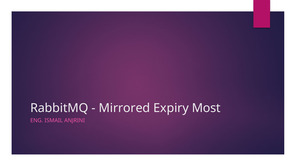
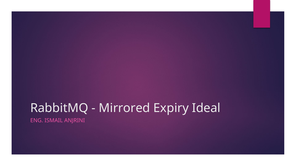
Most: Most -> Ideal
